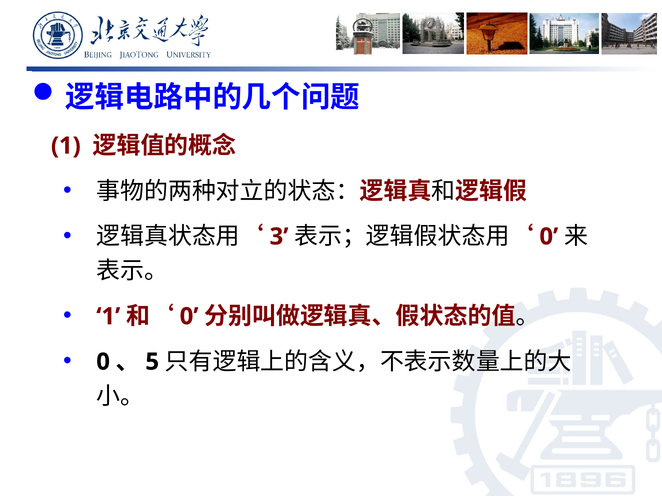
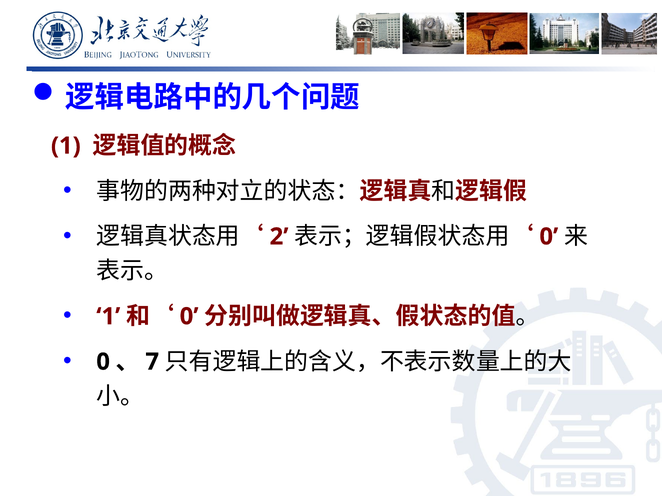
3: 3 -> 2
5: 5 -> 7
